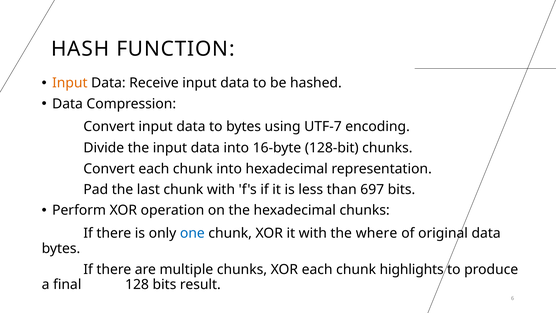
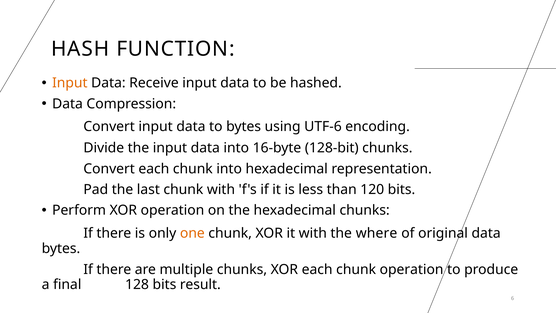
UTF-7: UTF-7 -> UTF-6
697: 697 -> 120
one colour: blue -> orange
chunk highlights: highlights -> operation
